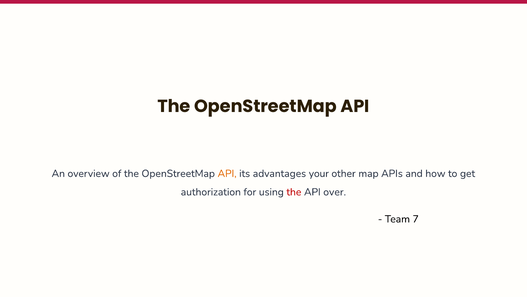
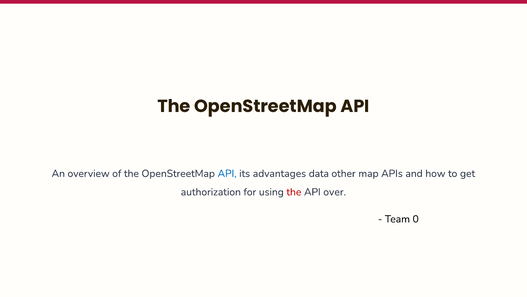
API at (227, 173) colour: orange -> blue
your: your -> data
7: 7 -> 0
